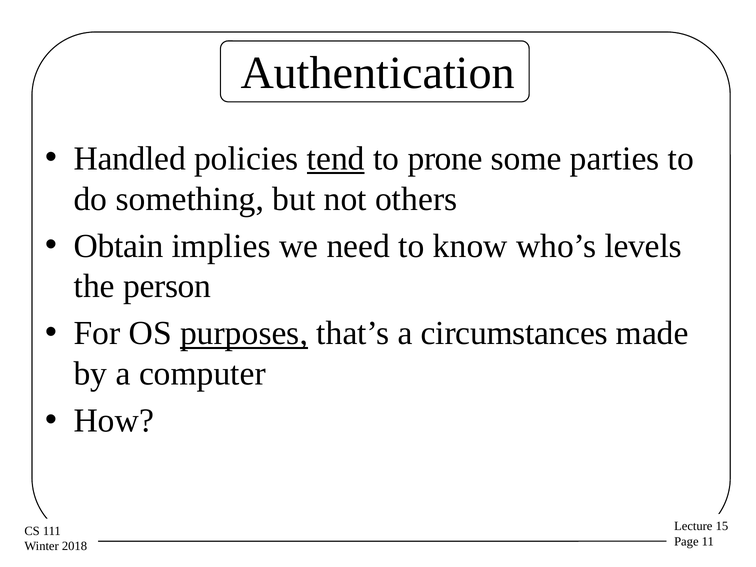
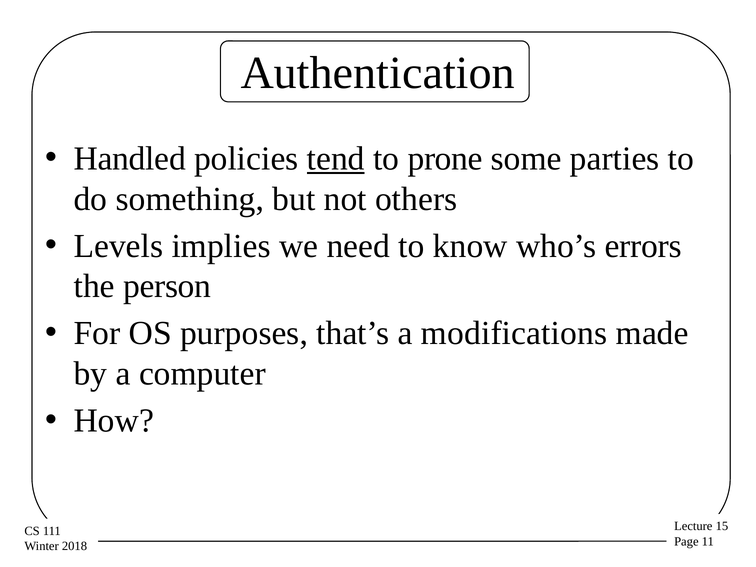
Obtain: Obtain -> Levels
levels: levels -> errors
purposes underline: present -> none
circumstances: circumstances -> modifications
